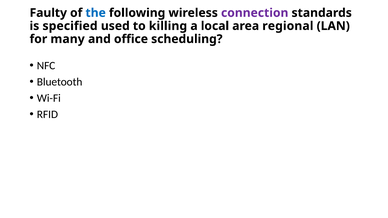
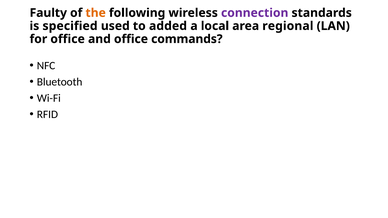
the colour: blue -> orange
killing: killing -> added
for many: many -> office
scheduling: scheduling -> commands
